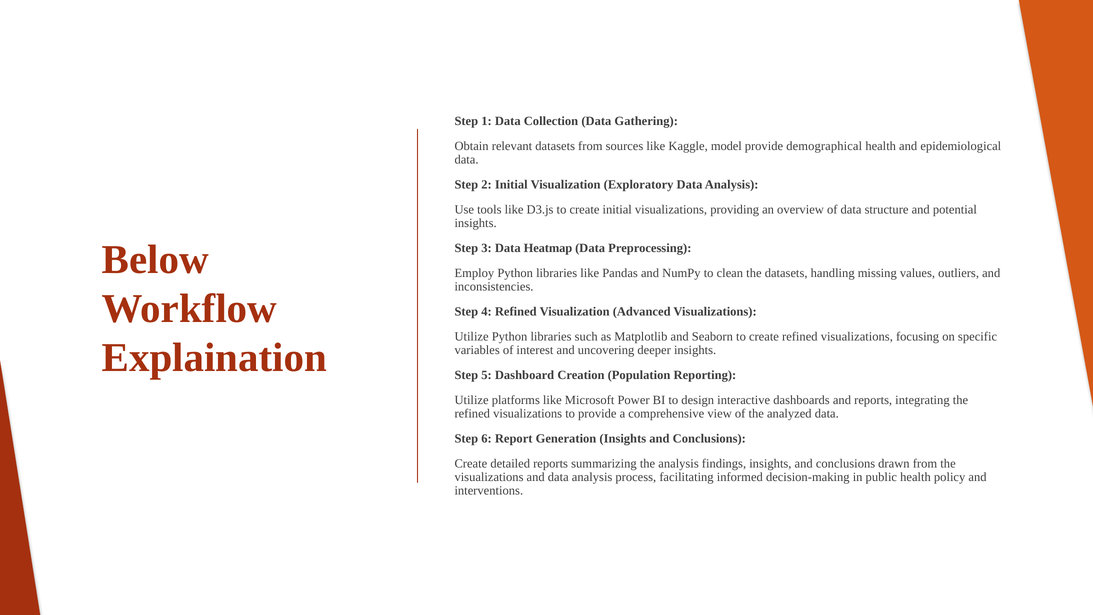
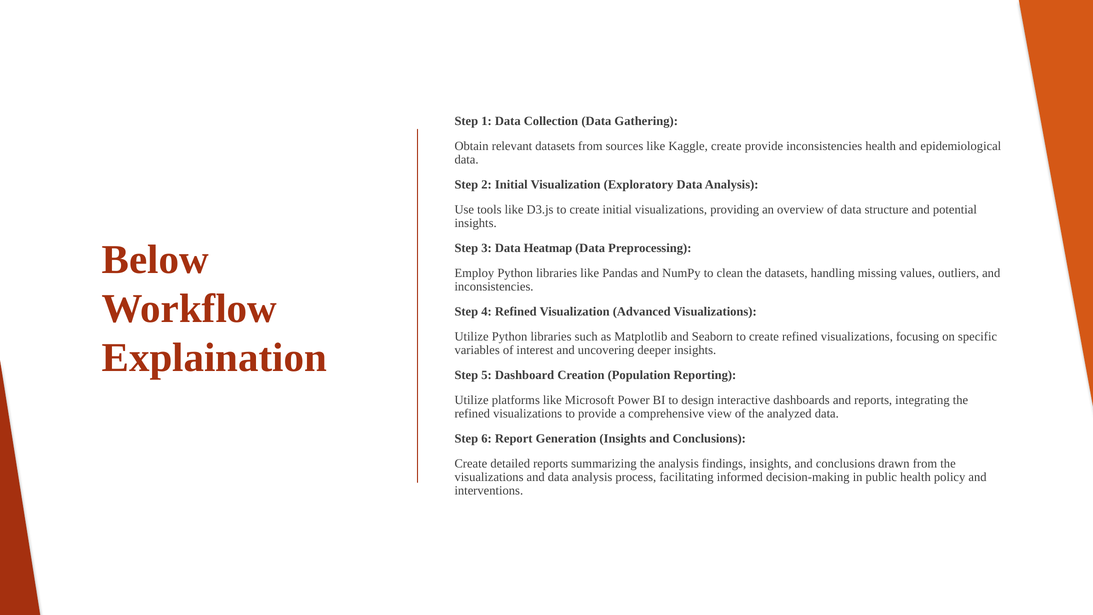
Kaggle model: model -> create
provide demographical: demographical -> inconsistencies
